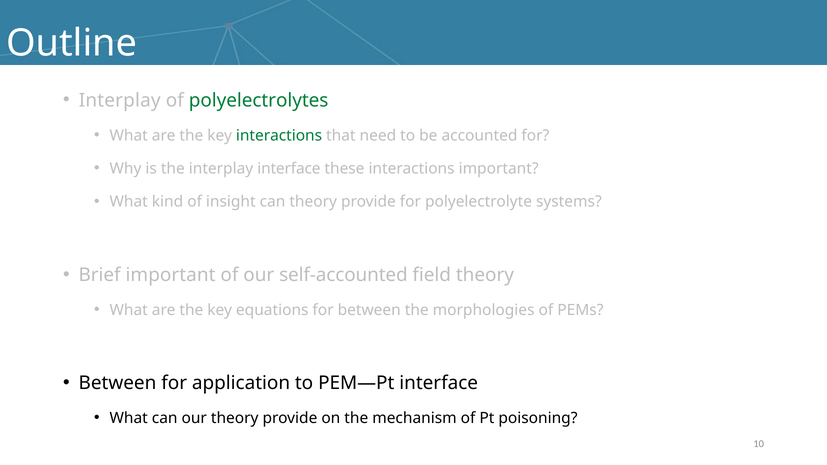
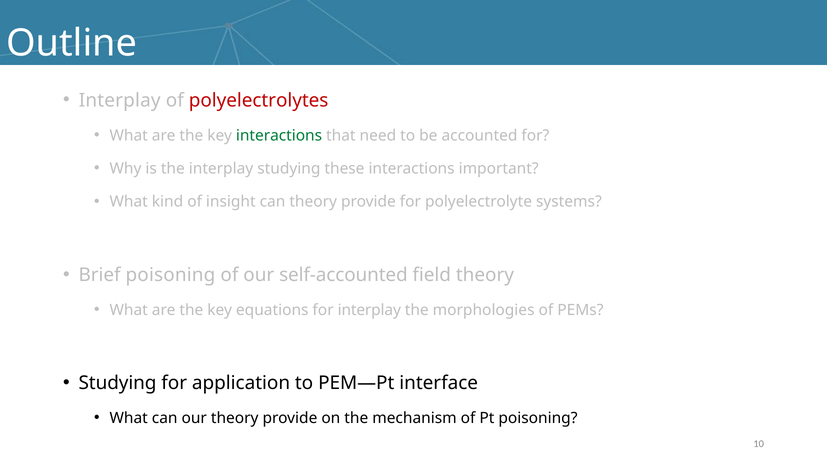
polyelectrolytes colour: green -> red
interplay interface: interface -> studying
Brief important: important -> poisoning
for between: between -> interplay
Between at (117, 383): Between -> Studying
